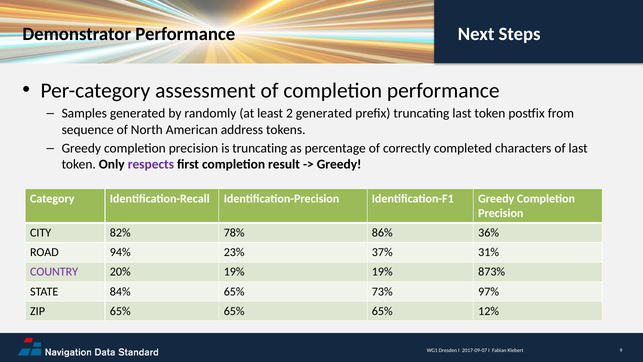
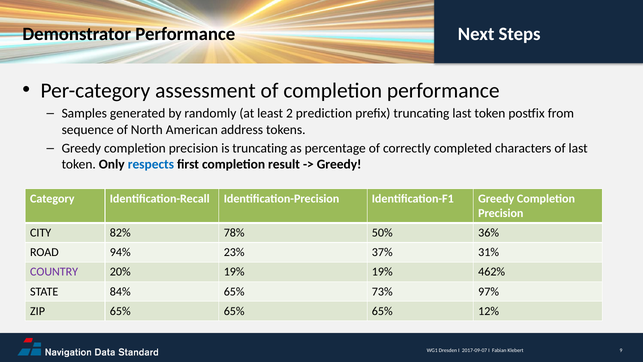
2 generated: generated -> prediction
respects colour: purple -> blue
86%: 86% -> 50%
873%: 873% -> 462%
